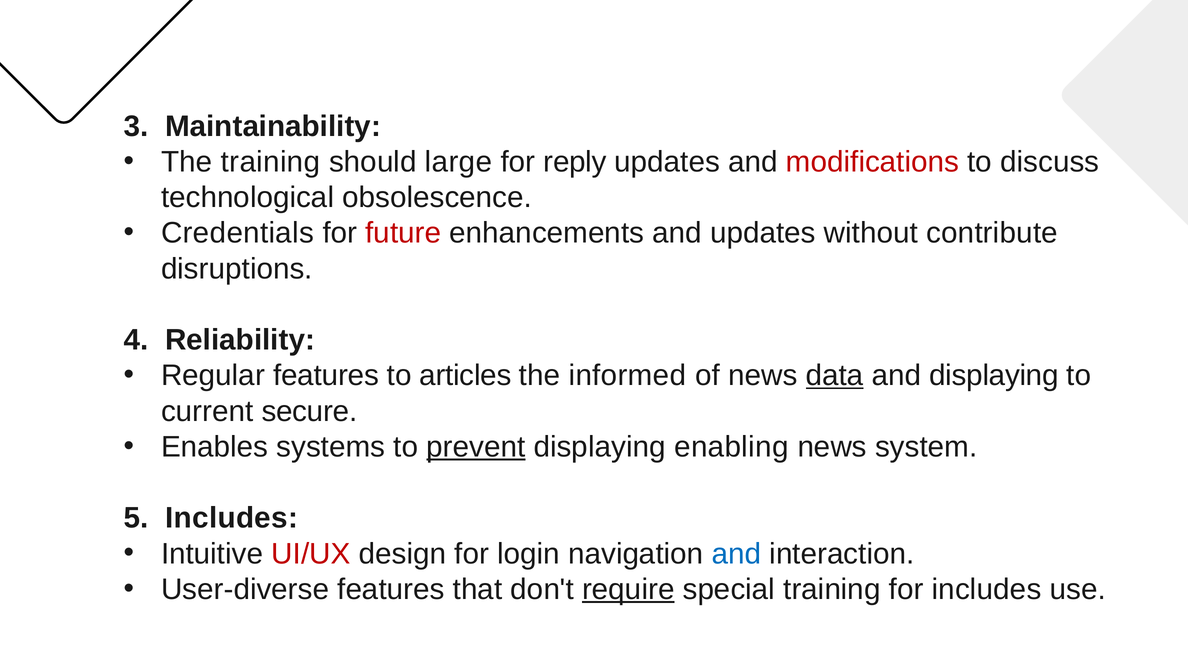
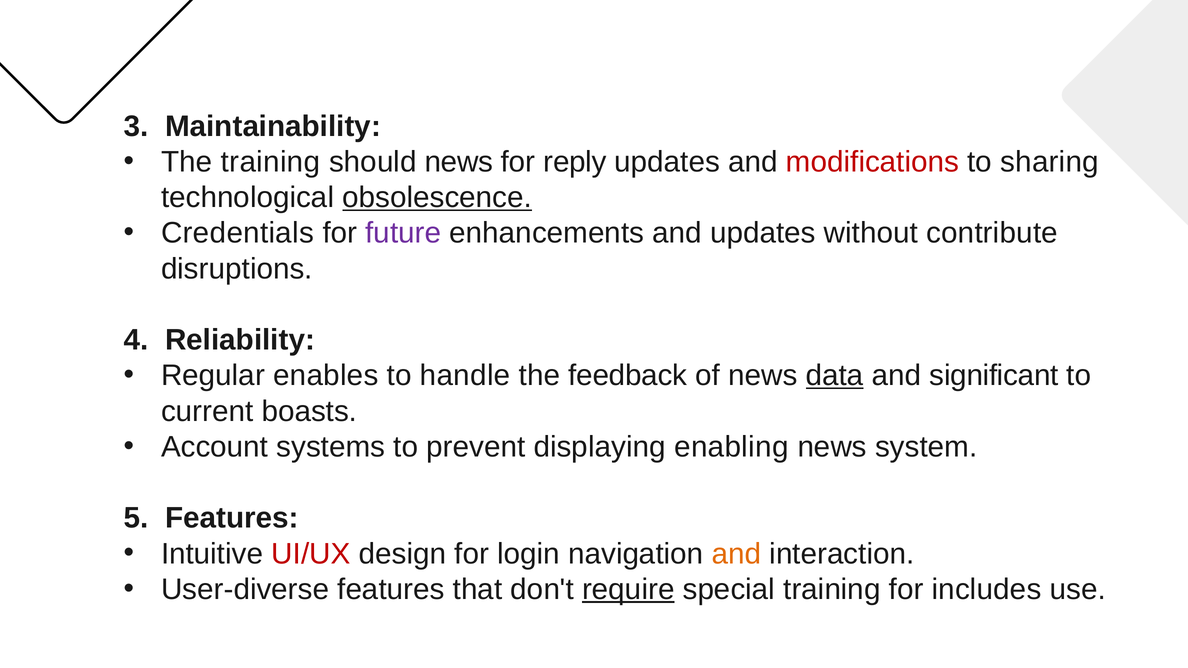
should large: large -> news
discuss: discuss -> sharing
obsolescence underline: none -> present
future colour: red -> purple
Regular features: features -> enables
articles: articles -> handle
informed: informed -> feedback
and displaying: displaying -> significant
secure: secure -> boasts
Enables: Enables -> Account
prevent underline: present -> none
5 Includes: Includes -> Features
and at (736, 554) colour: blue -> orange
